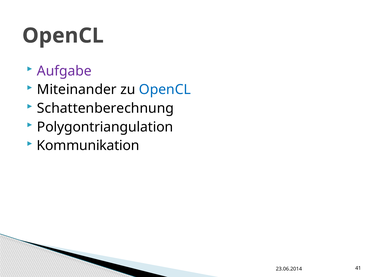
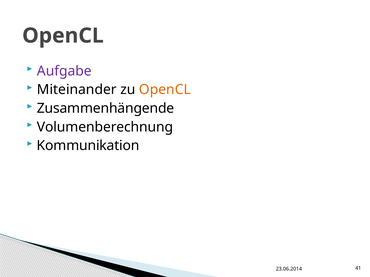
OpenCL at (165, 90) colour: blue -> orange
Schattenberechnung: Schattenberechnung -> Zusammenhängende
Polygontriangulation: Polygontriangulation -> Volumenberechnung
